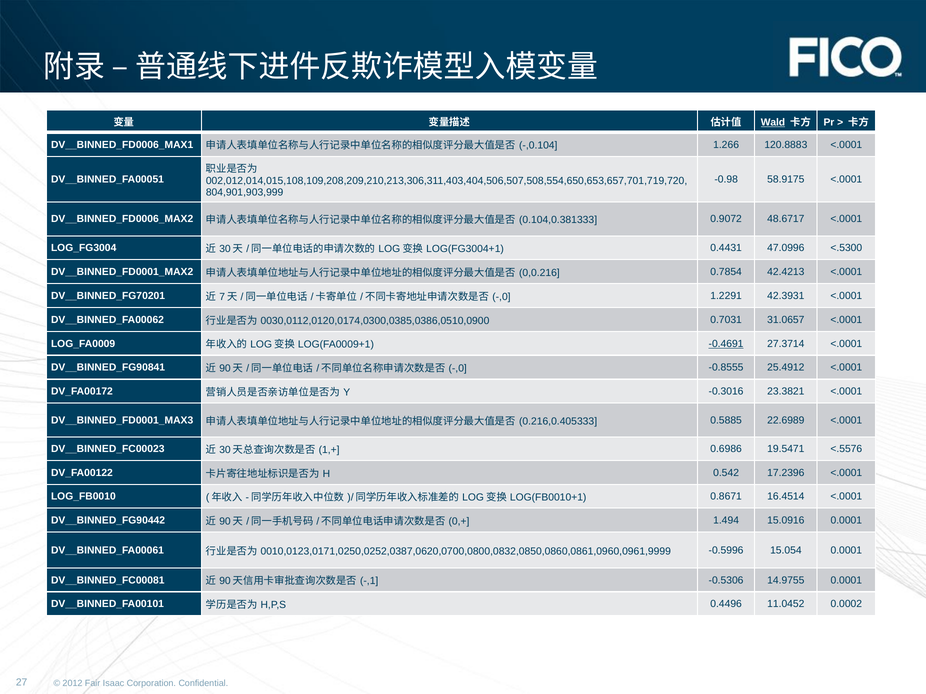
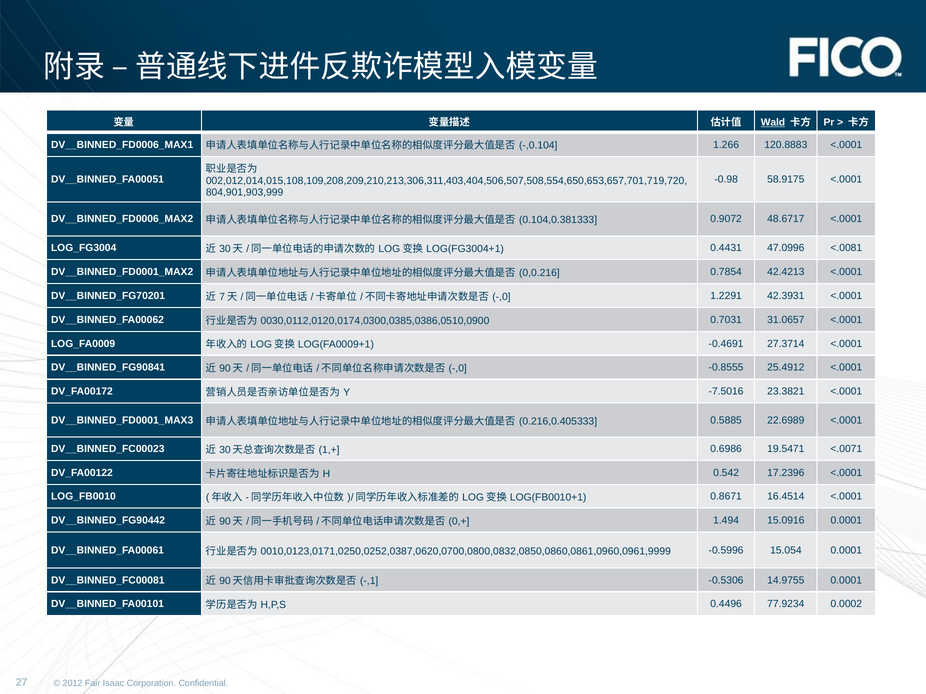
<.5300: <.5300 -> <.0081
-0.4691 underline: present -> none
-0.3016: -0.3016 -> -7.5016
<.5576: <.5576 -> <.0071
11.0452: 11.0452 -> 77.9234
